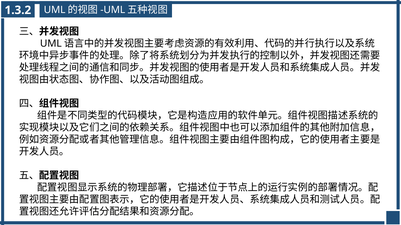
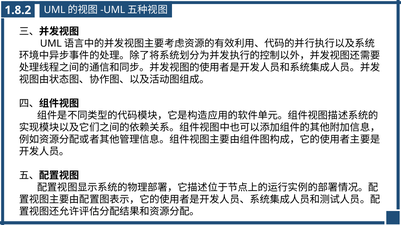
1.3.2: 1.3.2 -> 1.8.2
